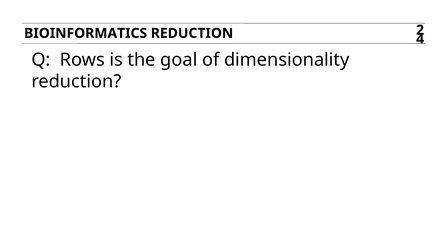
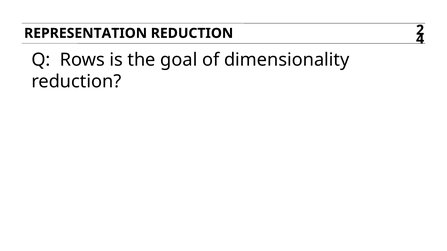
BIOINFORMATICS: BIOINFORMATICS -> REPRESENTATION
